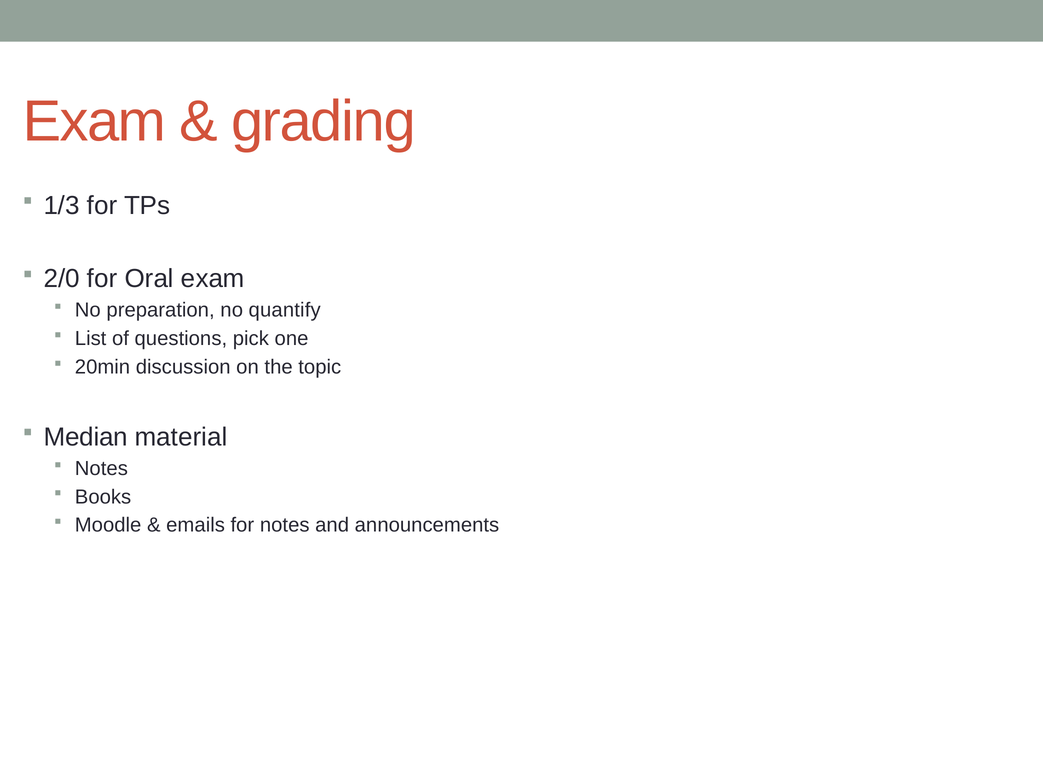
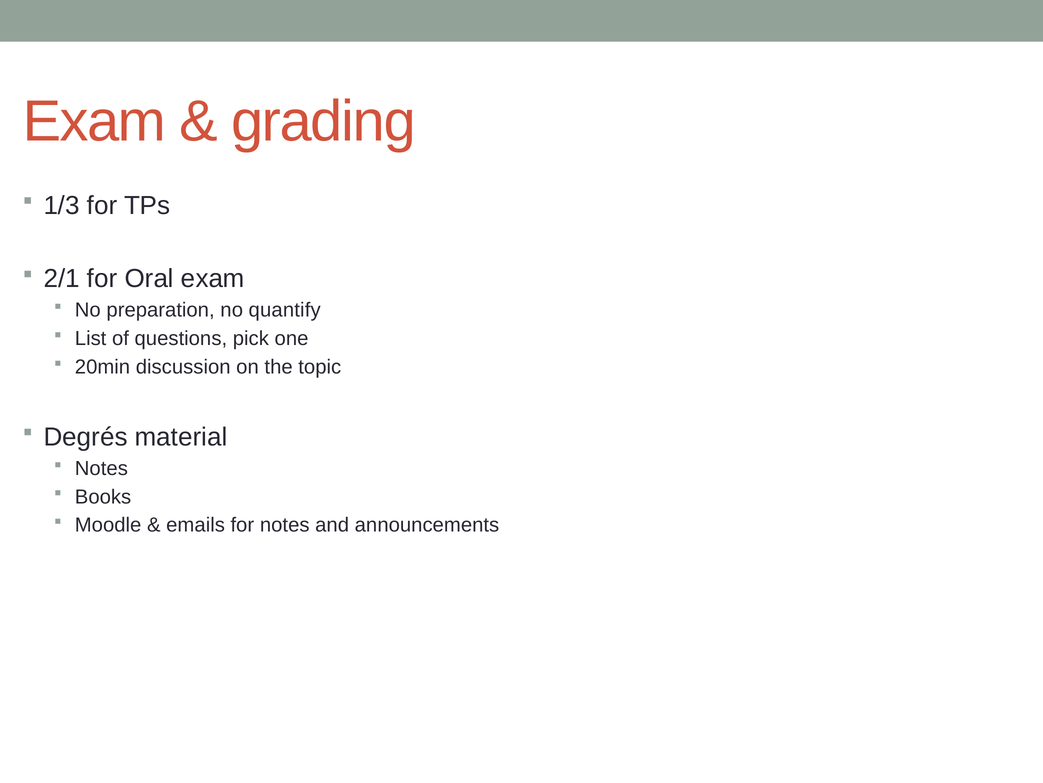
2/0: 2/0 -> 2/1
Median: Median -> Degrés
